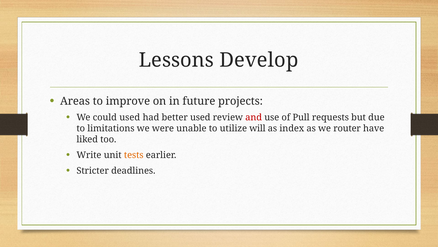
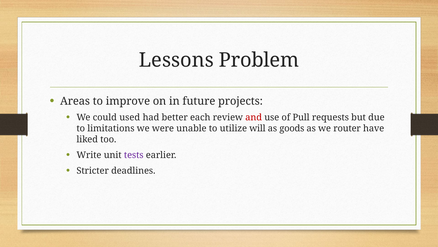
Develop: Develop -> Problem
better used: used -> each
index: index -> goods
tests colour: orange -> purple
